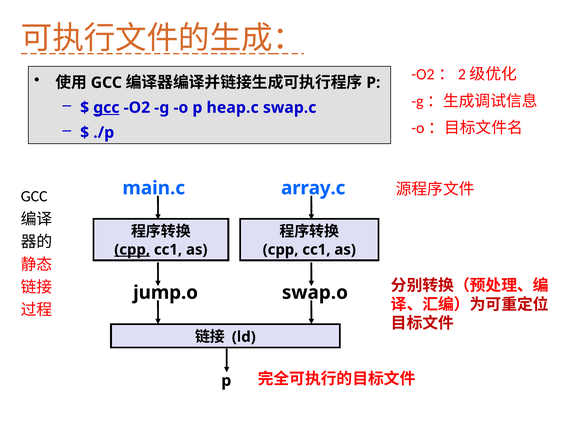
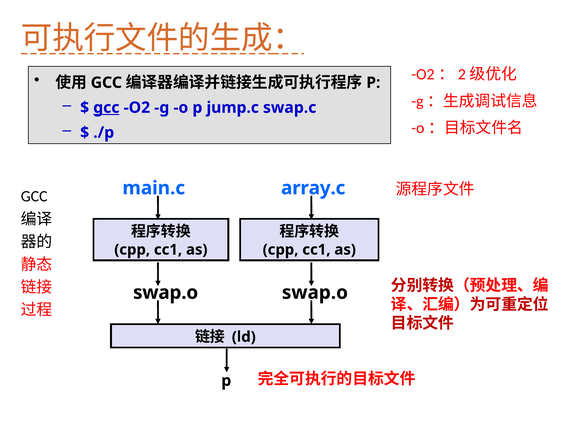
heap.c: heap.c -> jump.c
cpp at (132, 249) underline: present -> none
jump.o at (166, 292): jump.o -> swap.o
